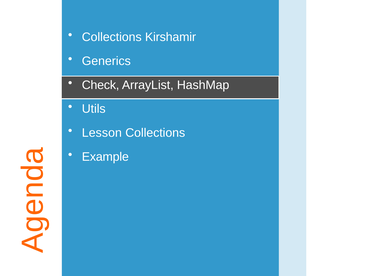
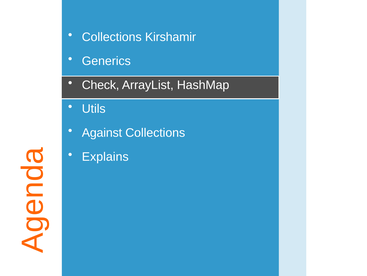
Lesson: Lesson -> Against
Example: Example -> Explains
